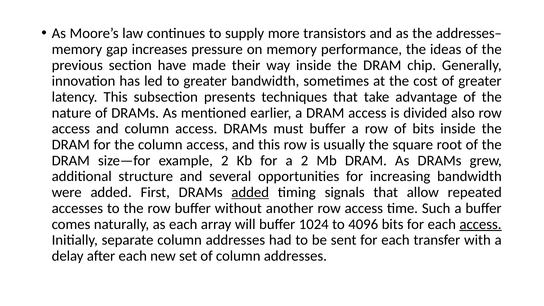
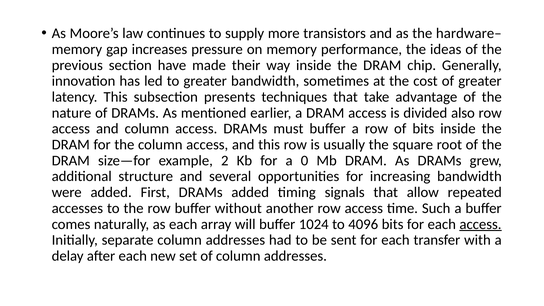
addresses–: addresses– -> hardware–
a 2: 2 -> 0
added at (250, 192) underline: present -> none
